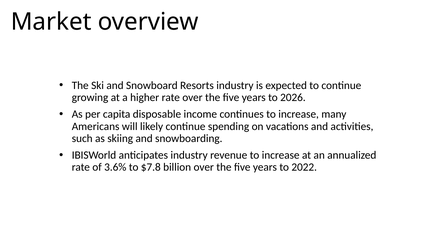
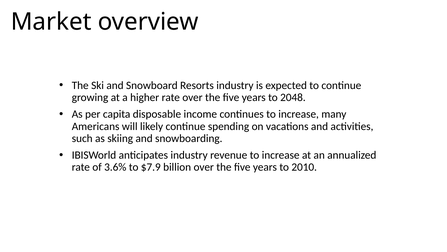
2026: 2026 -> 2048
$7.8: $7.8 -> $7.9
2022: 2022 -> 2010
